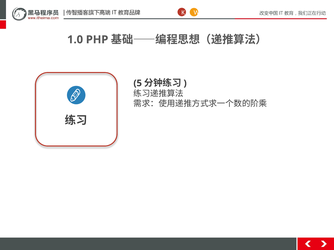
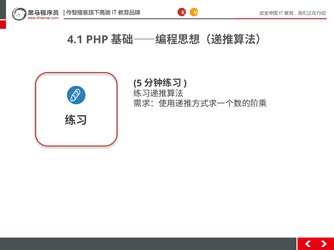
1.0: 1.0 -> 4.1
